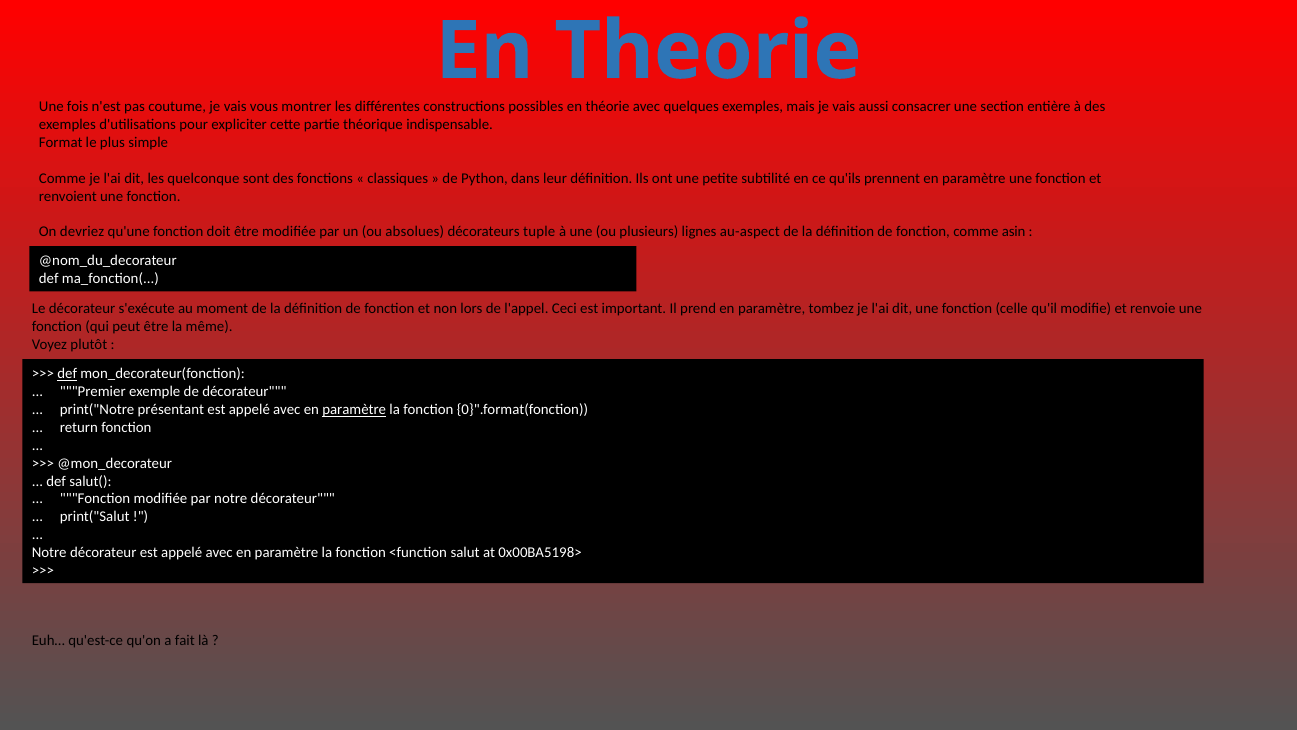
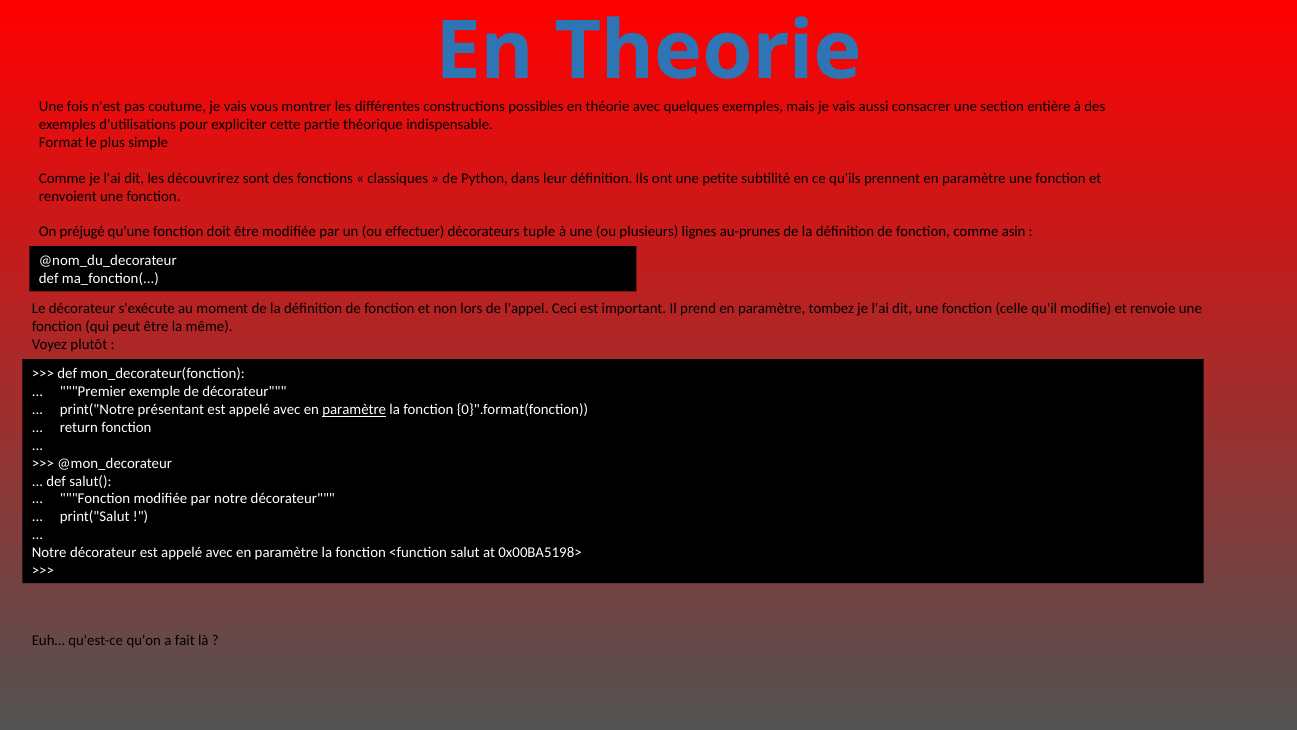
quelconque: quelconque -> découvrirez
devriez: devriez -> préjugé
absolues: absolues -> effectuer
au-aspect: au-aspect -> au-prunes
def at (67, 374) underline: present -> none
